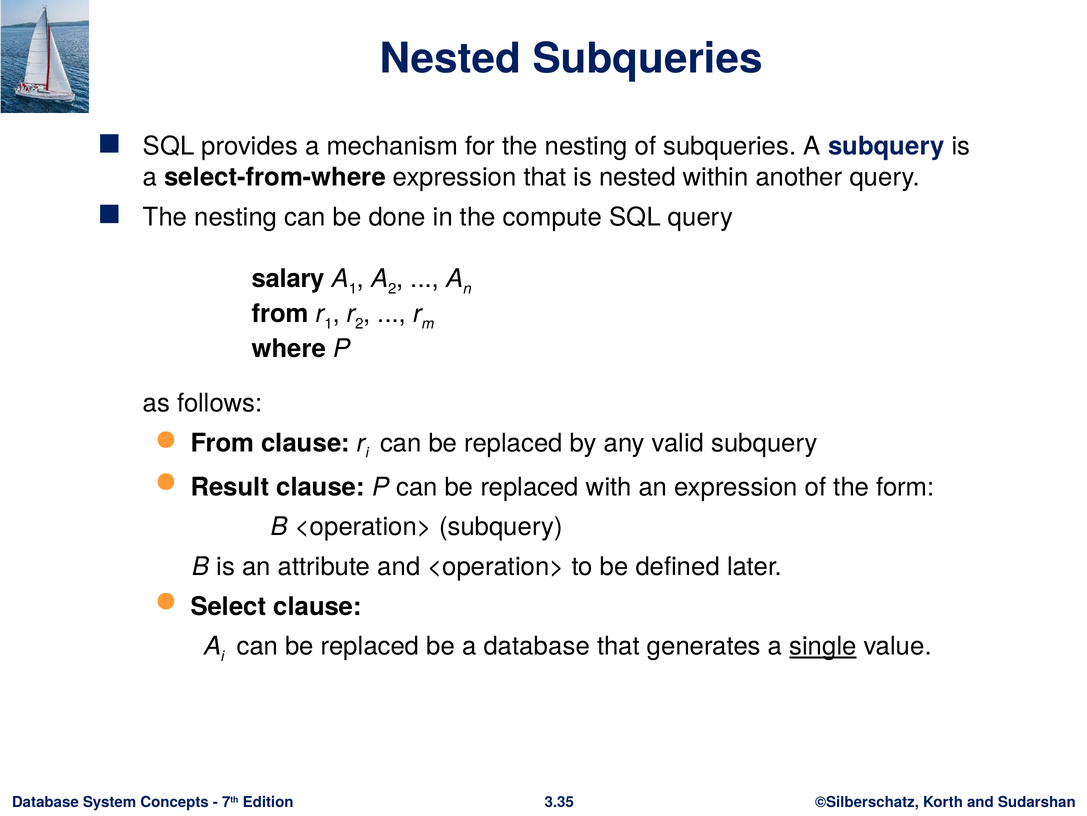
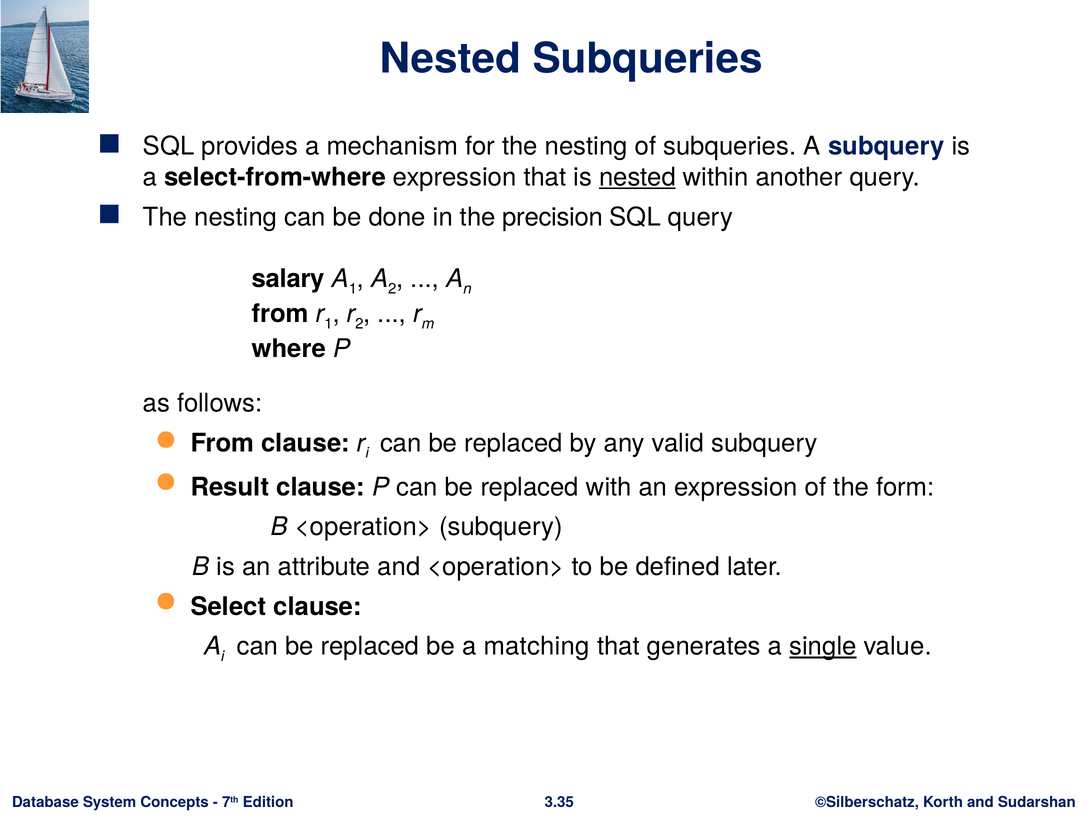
nested at (637, 177) underline: none -> present
compute: compute -> precision
a database: database -> matching
